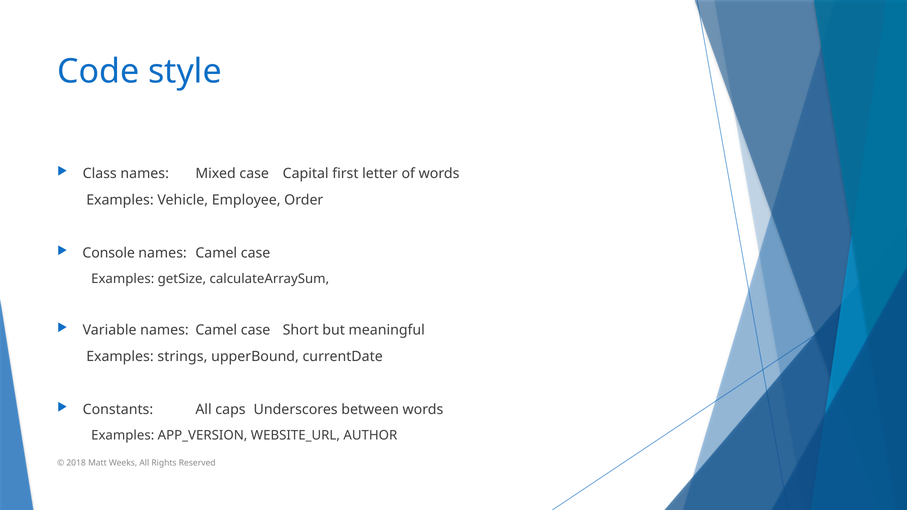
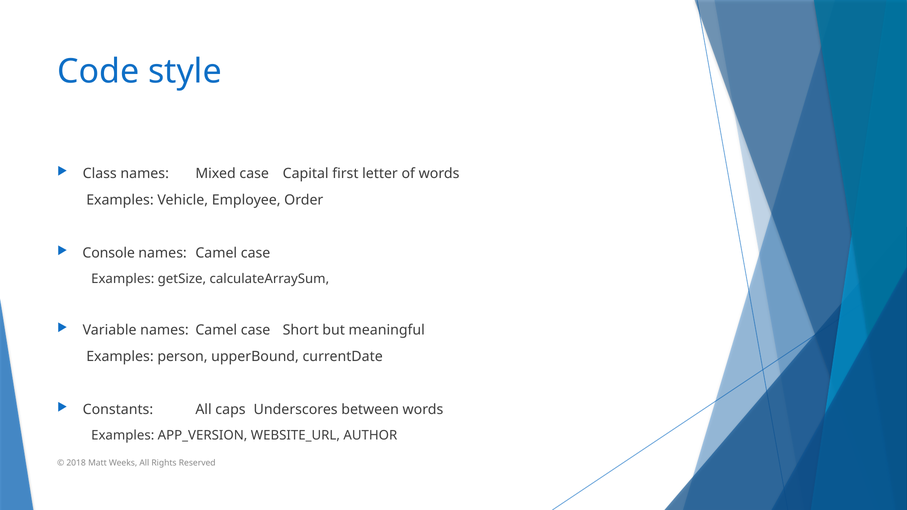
strings: strings -> person
